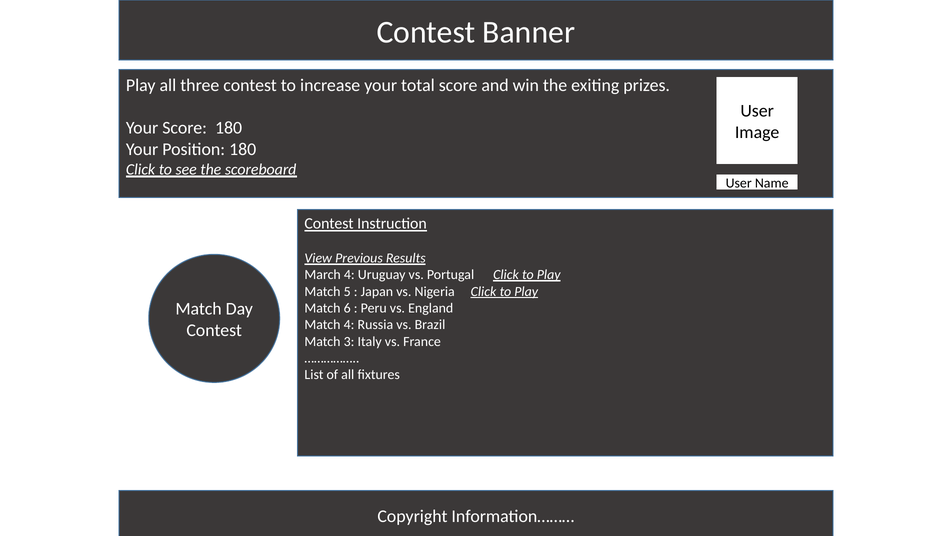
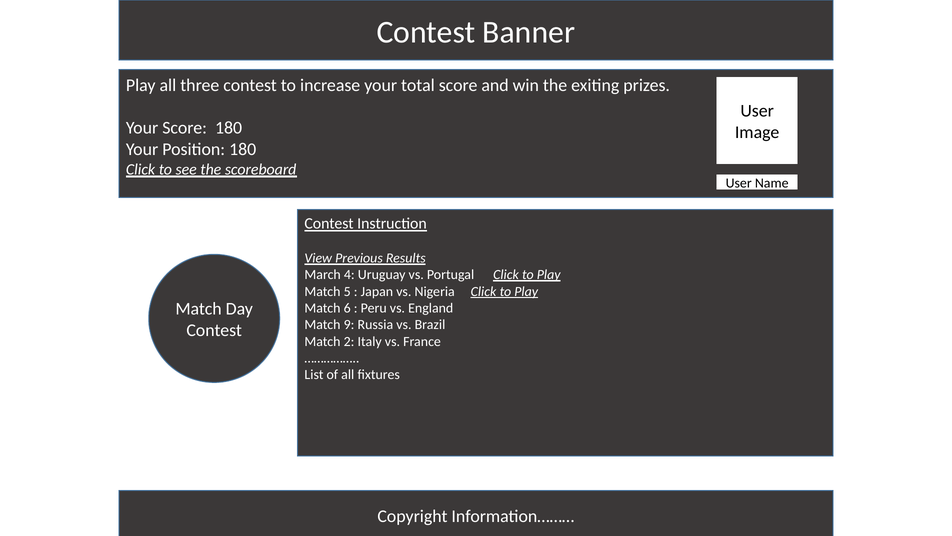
Match 4: 4 -> 9
3: 3 -> 2
